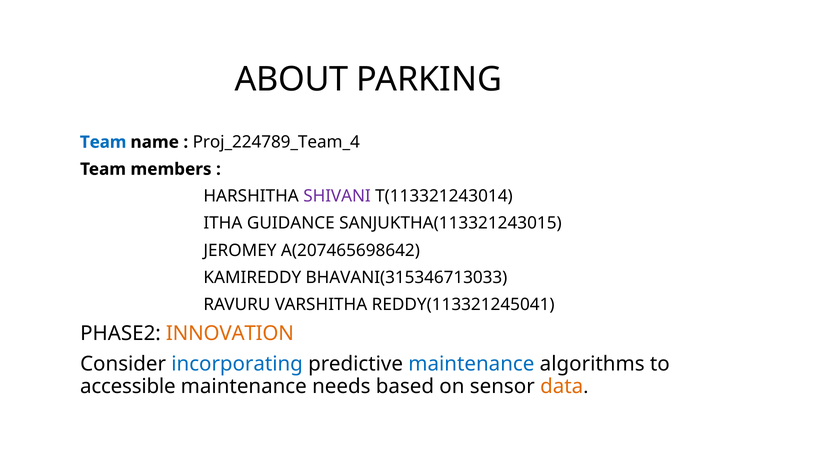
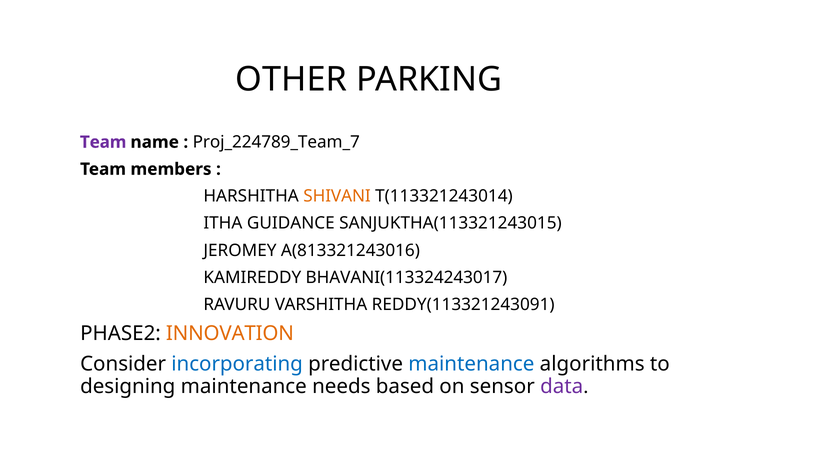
ABOUT: ABOUT -> OTHER
Team at (103, 142) colour: blue -> purple
Proj_224789_Team_4: Proj_224789_Team_4 -> Proj_224789_Team_7
SHIVANI colour: purple -> orange
A(207465698642: A(207465698642 -> A(813321243016
BHAVANI(315346713033: BHAVANI(315346713033 -> BHAVANI(113324243017
REDDY(113321245041: REDDY(113321245041 -> REDDY(113321243091
accessible: accessible -> designing
data colour: orange -> purple
